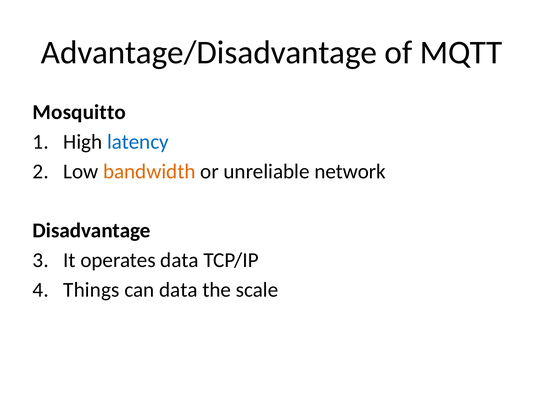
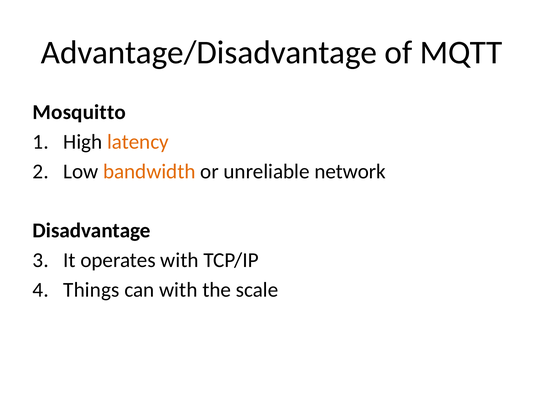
latency colour: blue -> orange
operates data: data -> with
can data: data -> with
